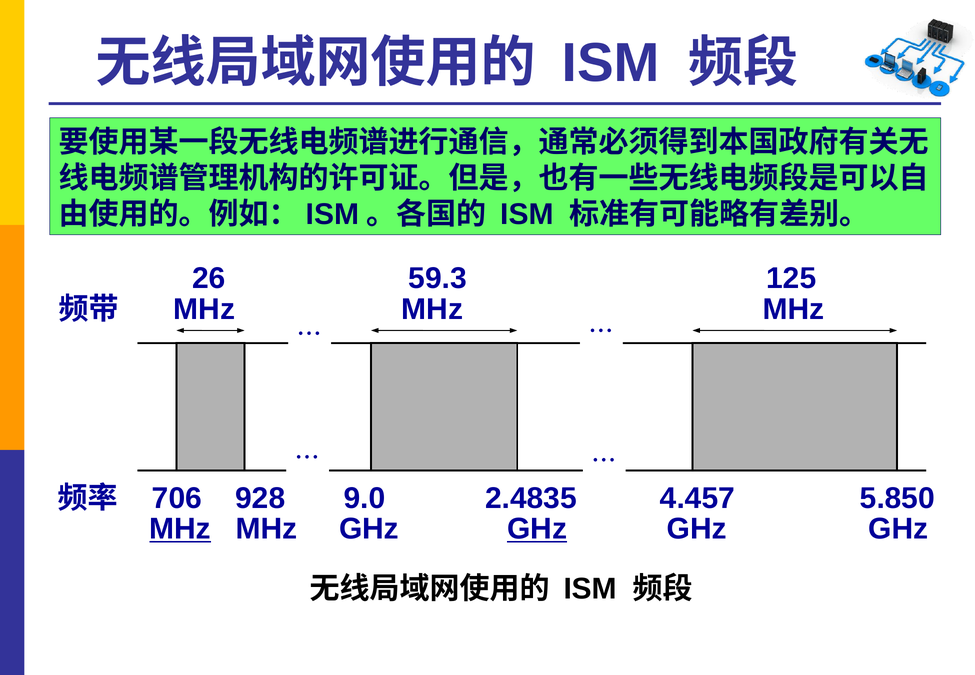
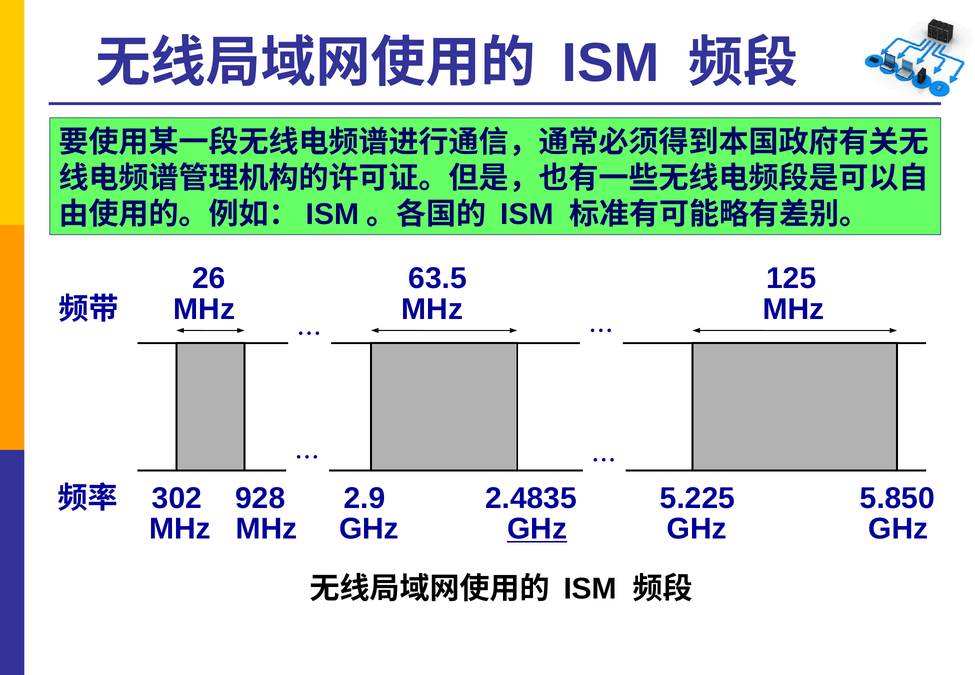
59.3: 59.3 -> 63.5
706: 706 -> 302
9.0: 9.0 -> 2.9
4.457: 4.457 -> 5.225
MHz at (180, 529) underline: present -> none
